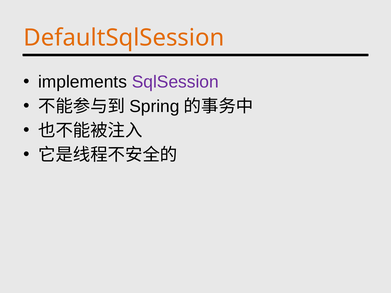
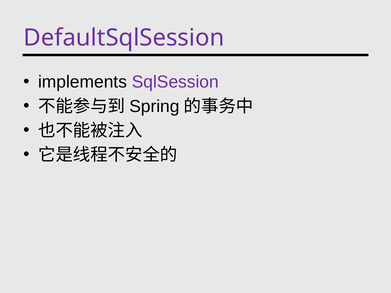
DefaultSqlSession colour: orange -> purple
